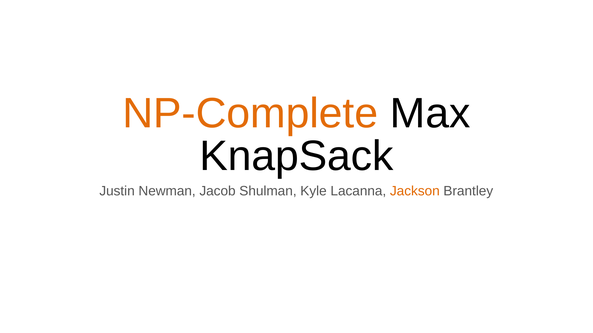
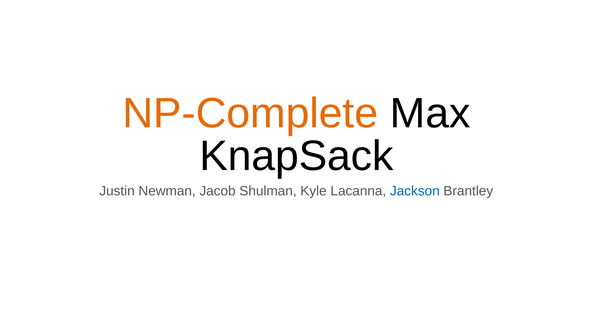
Jackson colour: orange -> blue
